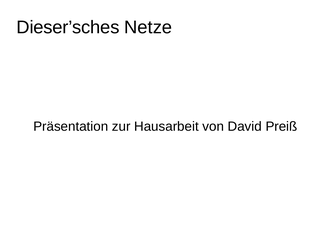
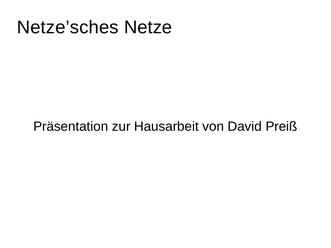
Dieser’sches: Dieser’sches -> Netze’sches
